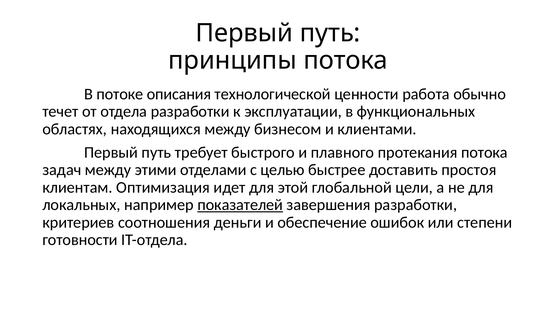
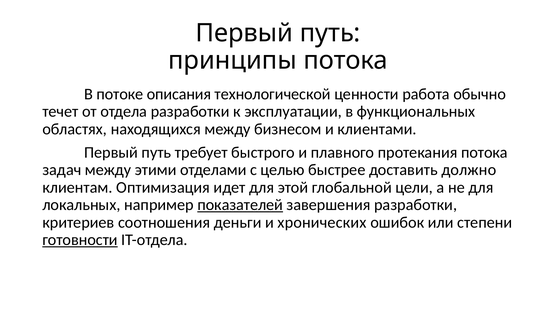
простоя: простоя -> должно
обеспечение: обеспечение -> хронических
готовности underline: none -> present
